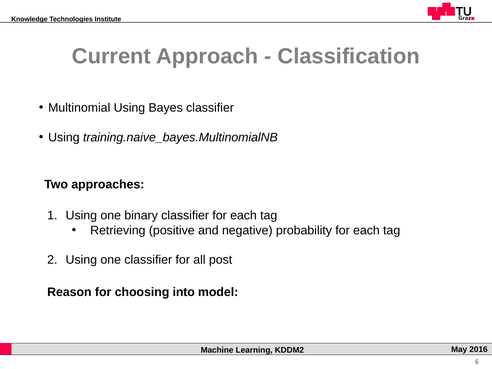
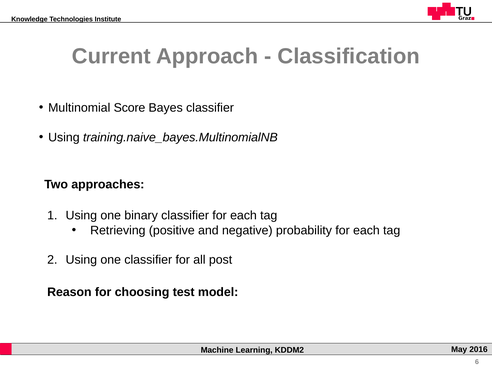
Multinomial Using: Using -> Score
into: into -> test
